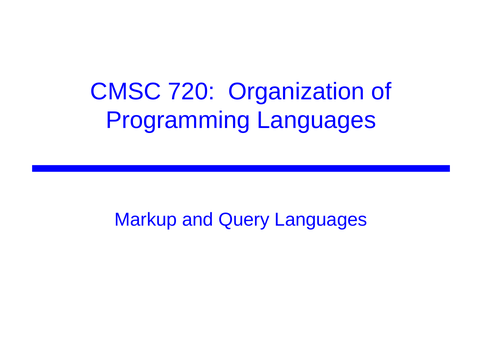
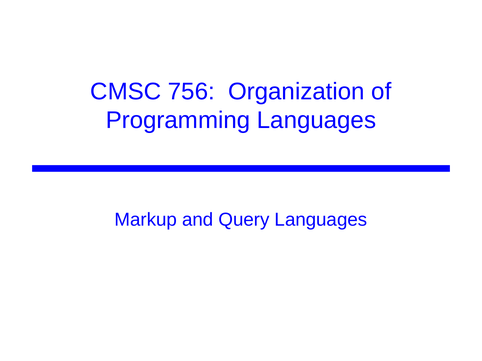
720: 720 -> 756
